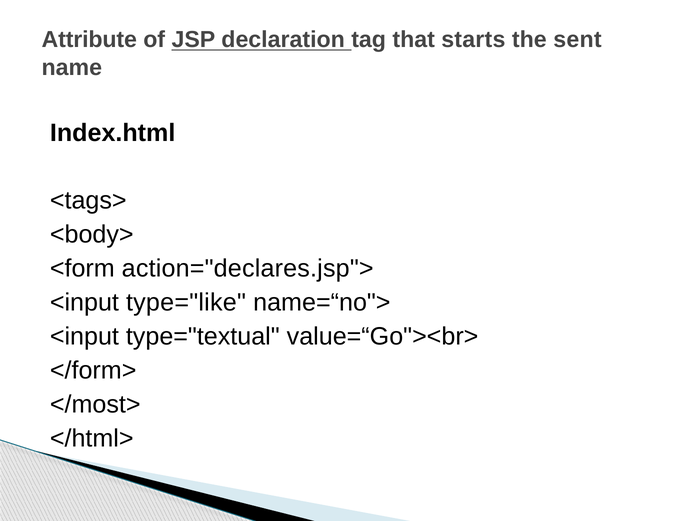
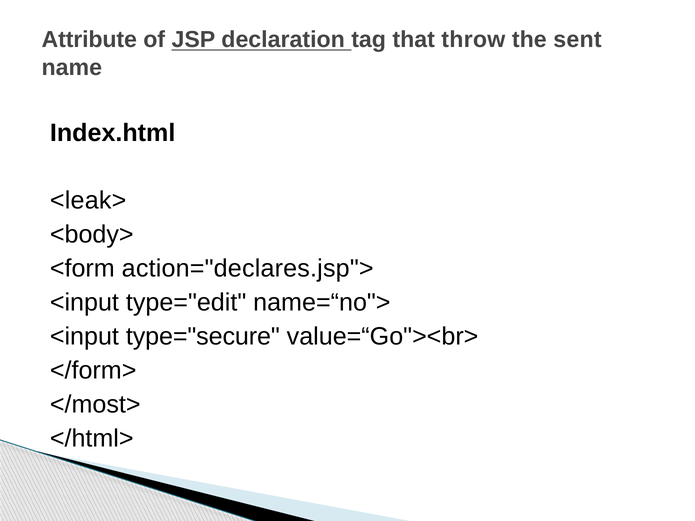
starts: starts -> throw
<tags>: <tags> -> <leak>
type="like: type="like -> type="edit
type="textual: type="textual -> type="secure
